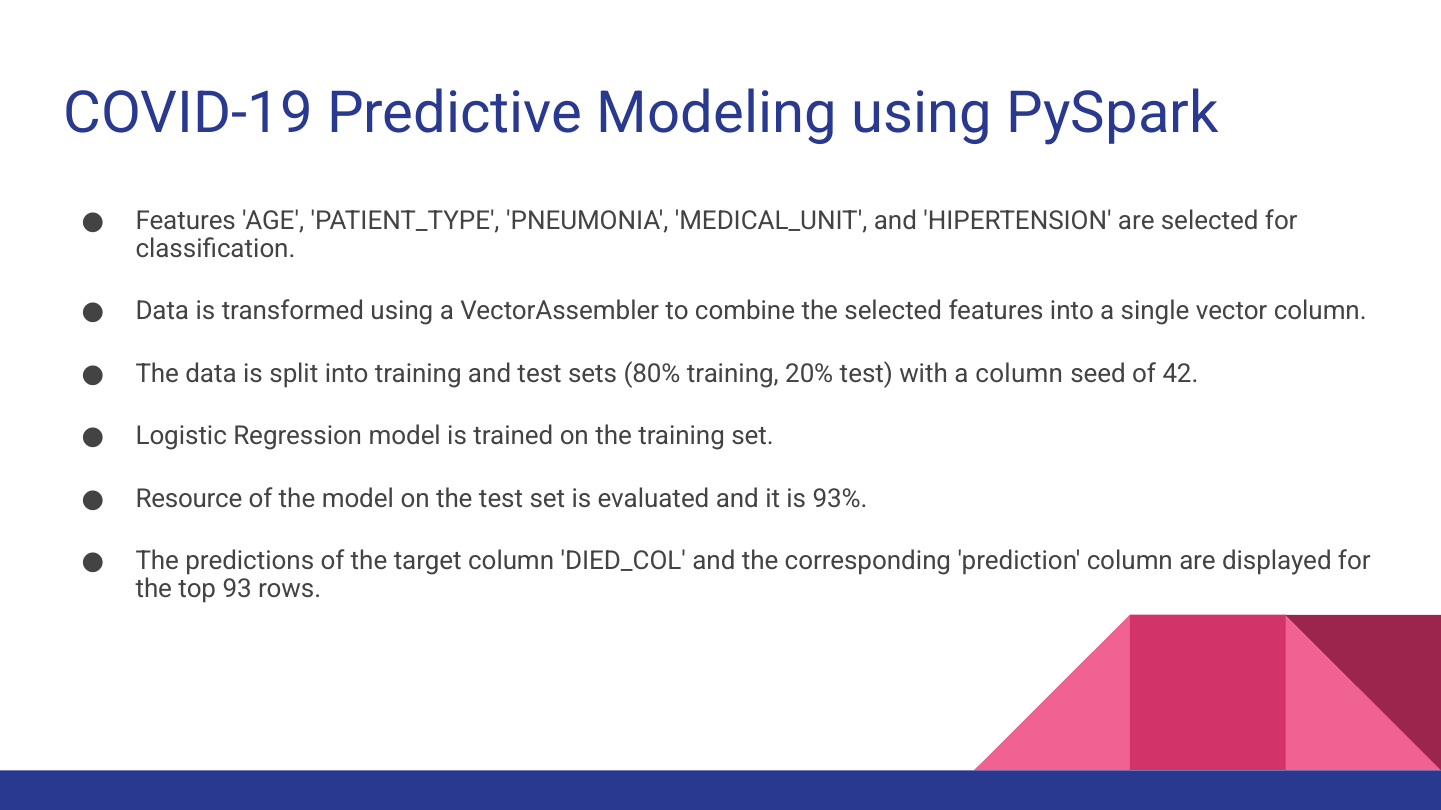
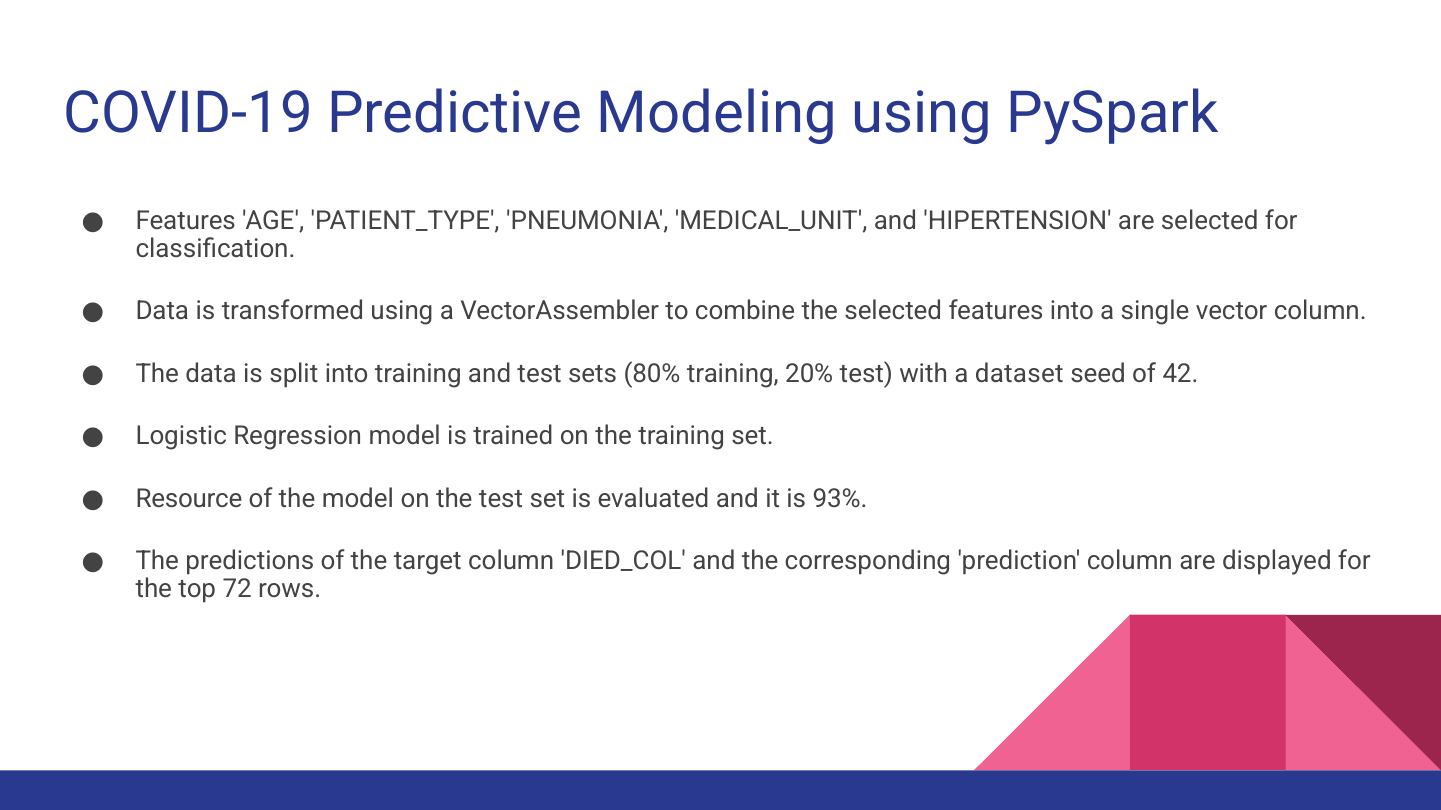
a column: column -> dataset
93: 93 -> 72
